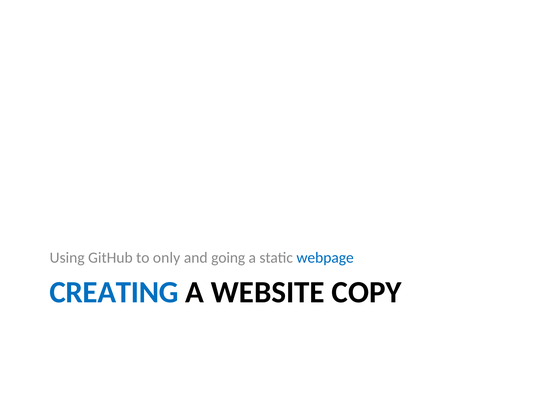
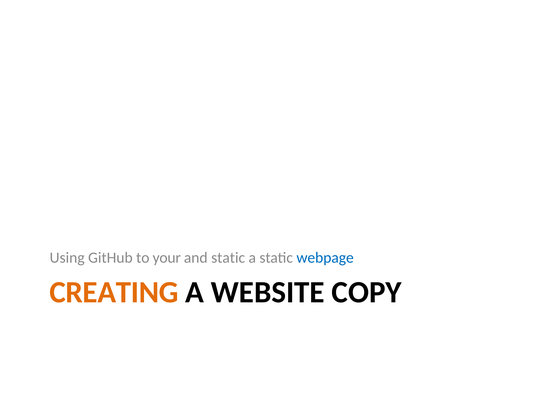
only: only -> your
and going: going -> static
CREATING colour: blue -> orange
